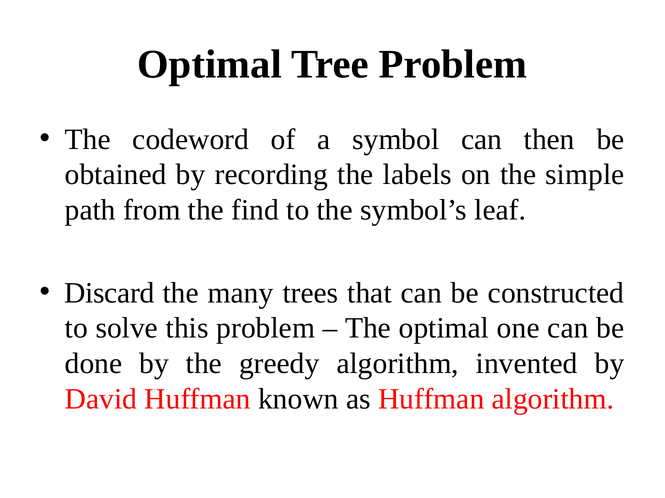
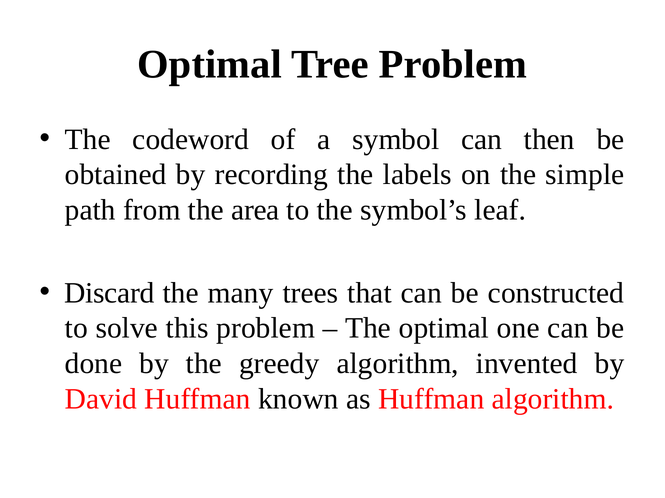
find: find -> area
